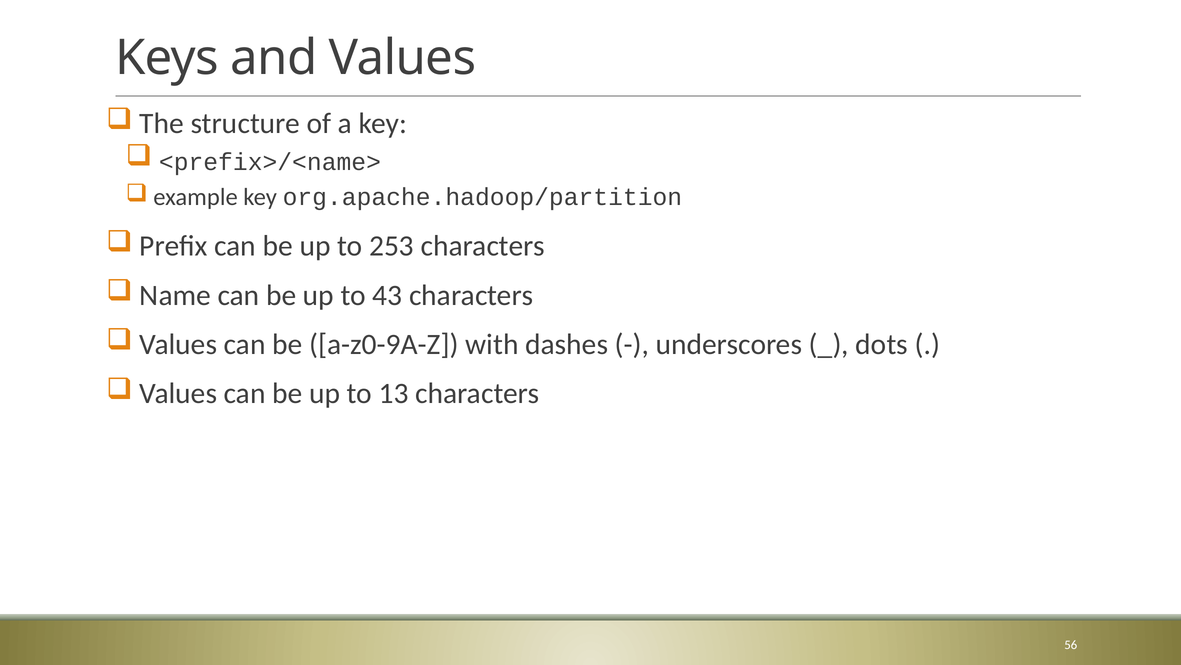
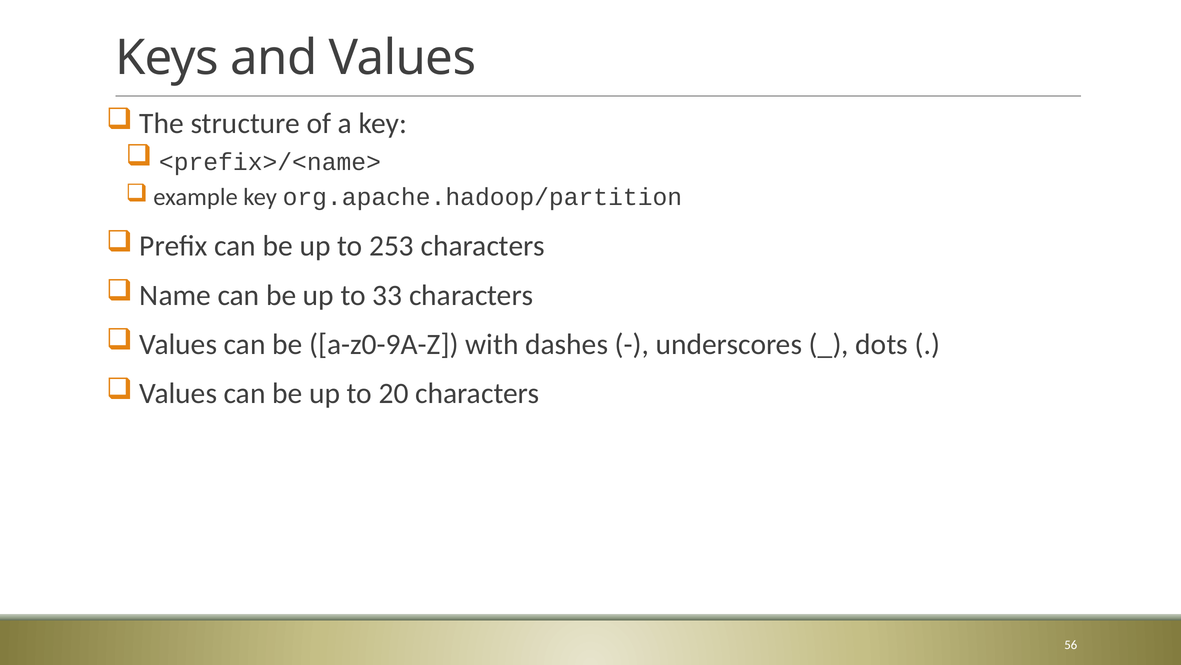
43: 43 -> 33
13: 13 -> 20
